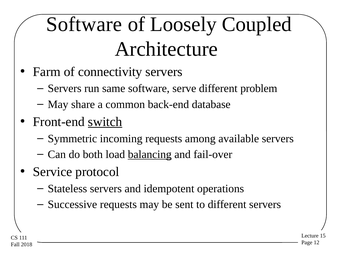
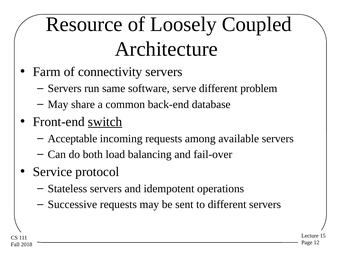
Software at (84, 24): Software -> Resource
Symmetric: Symmetric -> Acceptable
balancing underline: present -> none
